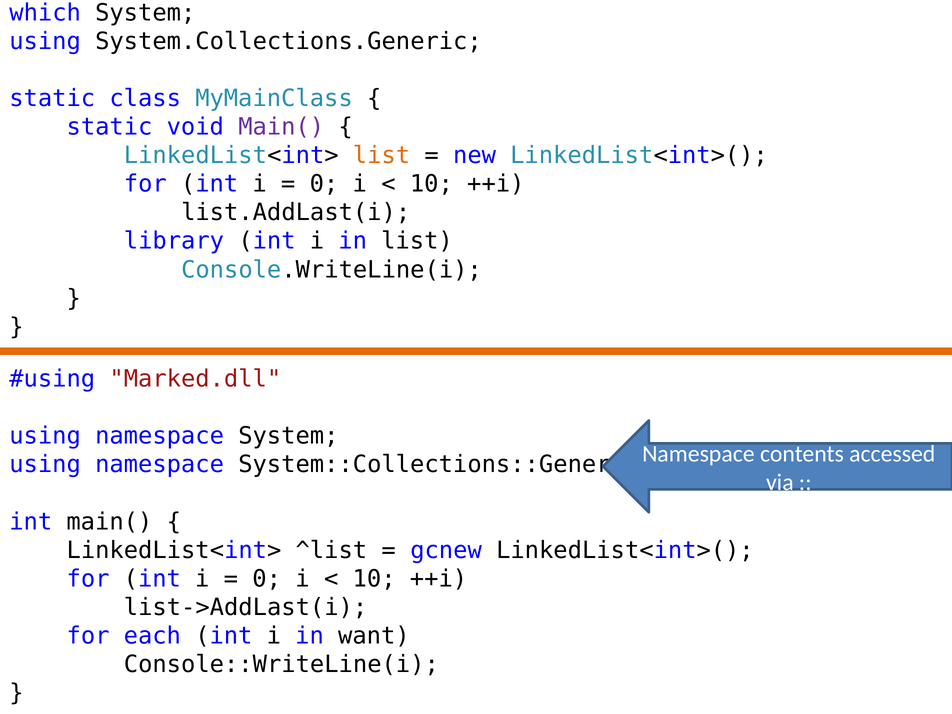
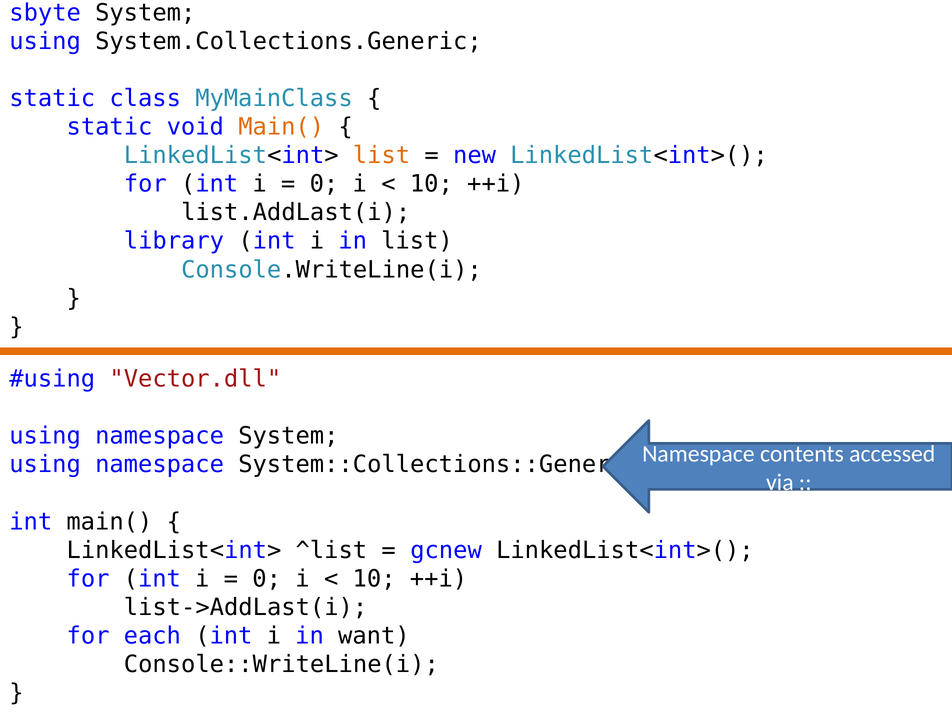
which: which -> sbyte
Main( at (281, 127) colour: purple -> orange
Marked.dll: Marked.dll -> Vector.dll
